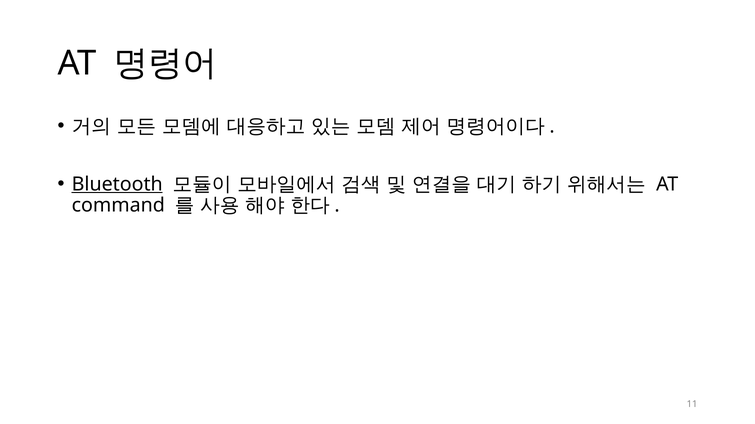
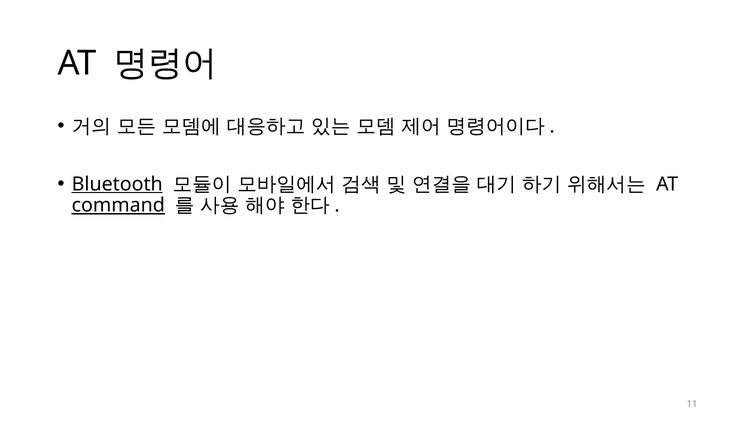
command underline: none -> present
